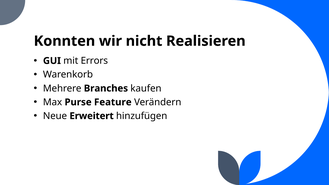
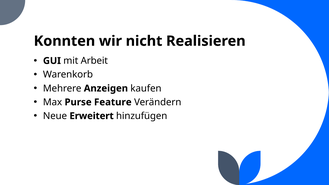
Errors: Errors -> Arbeit
Branches: Branches -> Anzeigen
